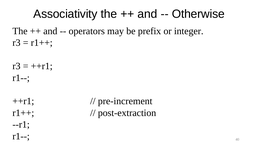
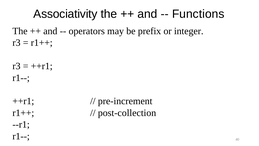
Otherwise: Otherwise -> Functions
post-extraction: post-extraction -> post-collection
